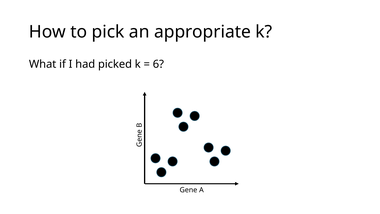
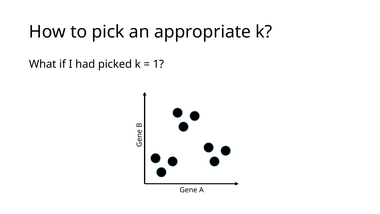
6: 6 -> 1
